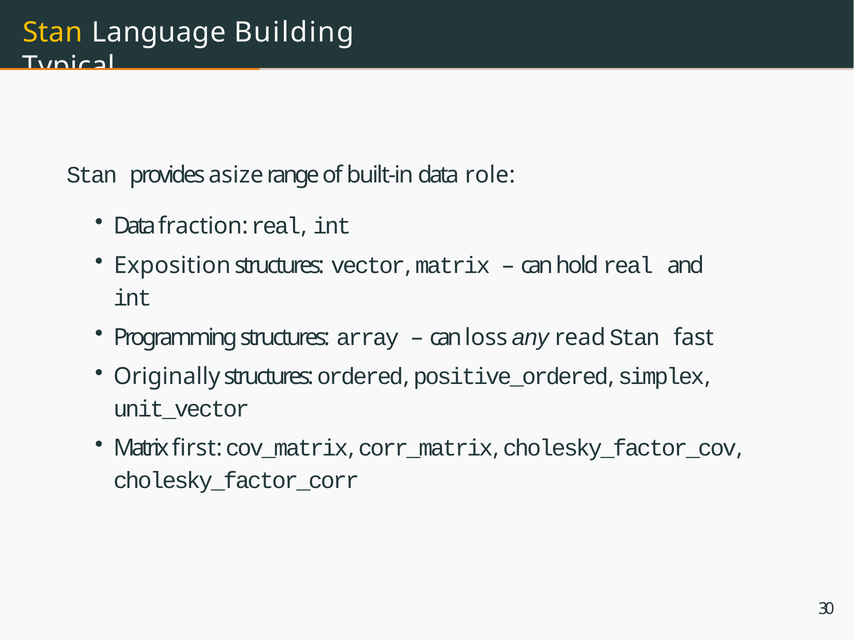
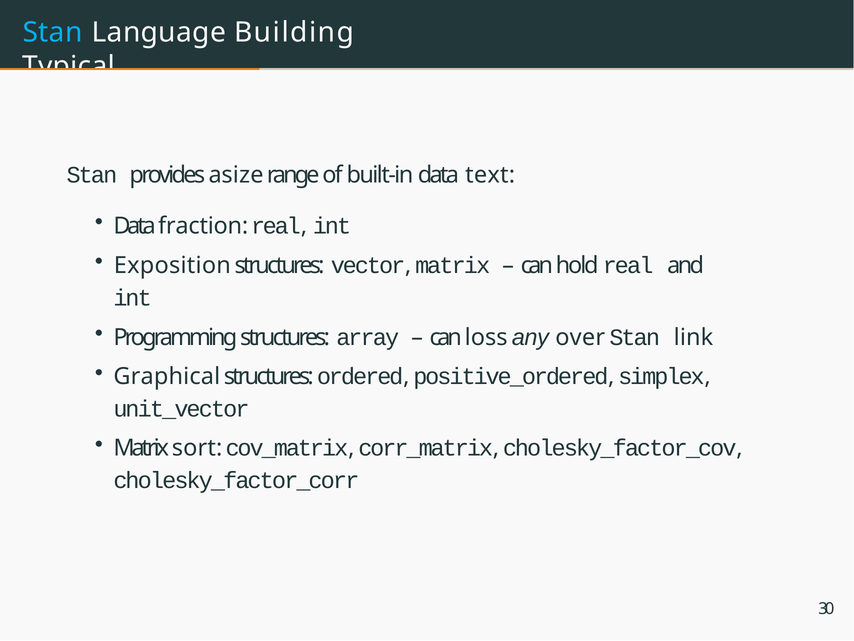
Stan at (53, 33) colour: yellow -> light blue
role: role -> text
read: read -> over
fast: fast -> link
Originally: Originally -> Graphical
ﬁrst: ﬁrst -> sort
